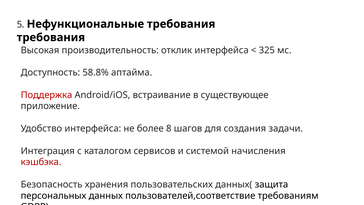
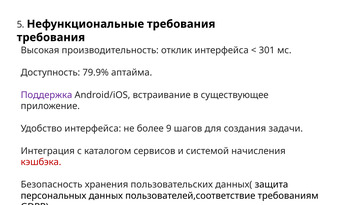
325: 325 -> 301
58.8%: 58.8% -> 79.9%
Поддержка colour: red -> purple
8: 8 -> 9
